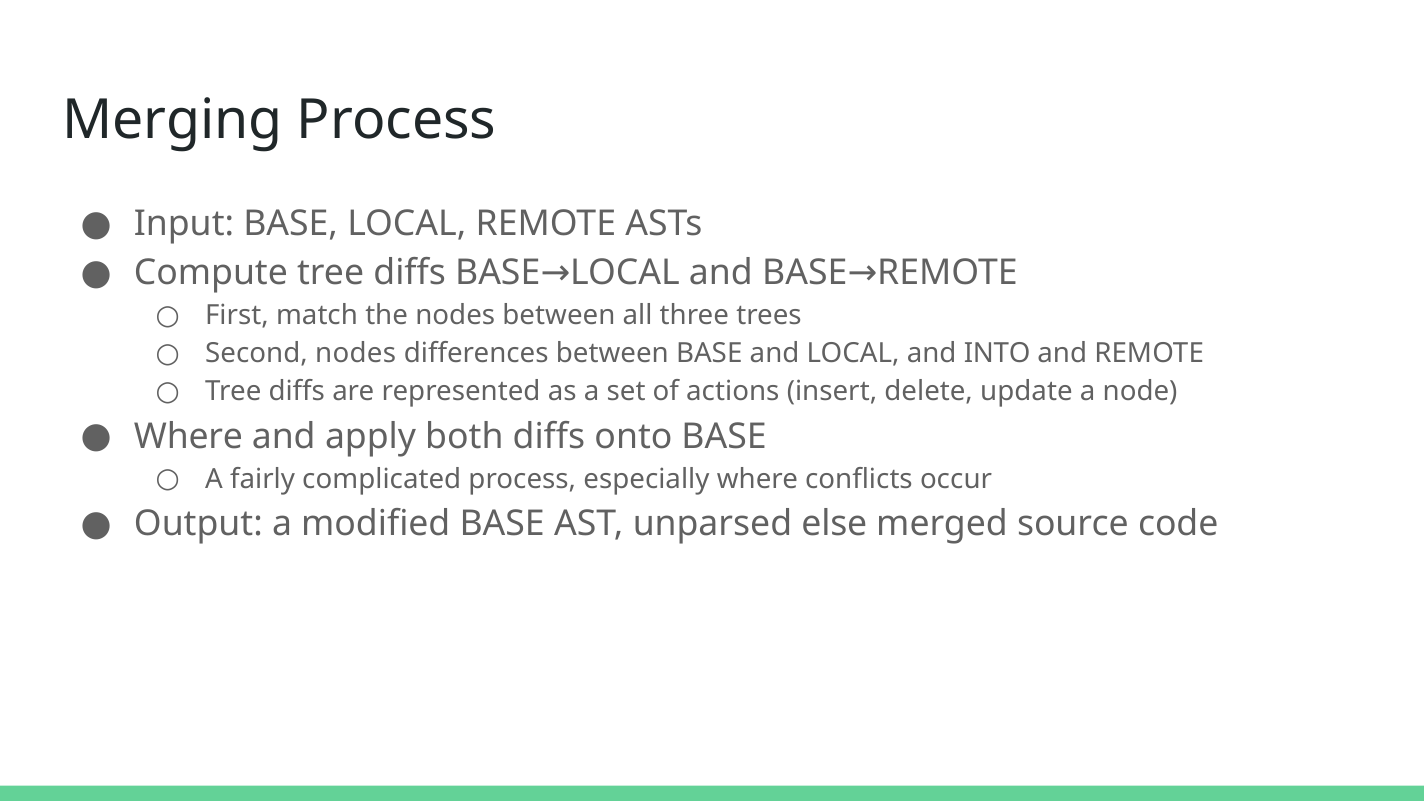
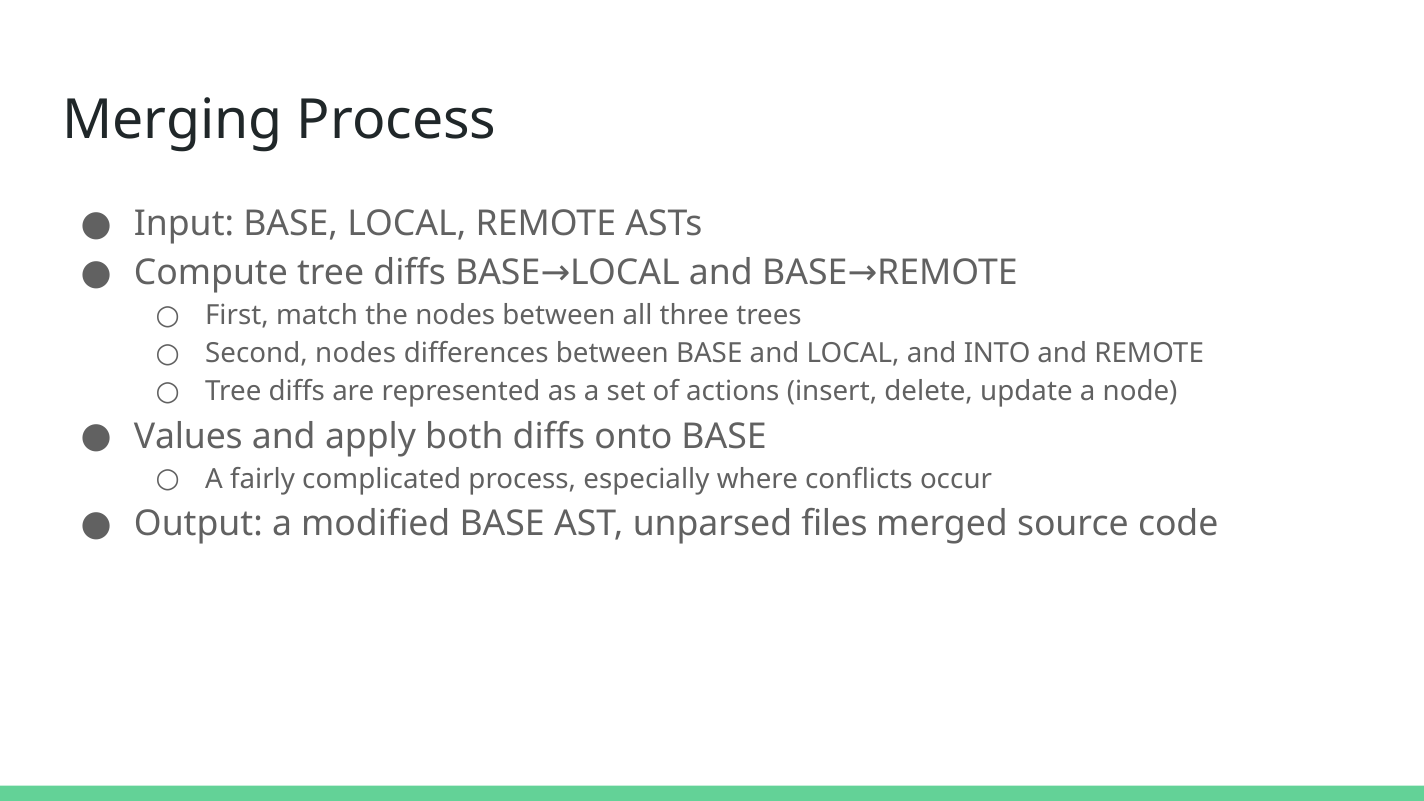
Where at (188, 437): Where -> Values
else: else -> files
